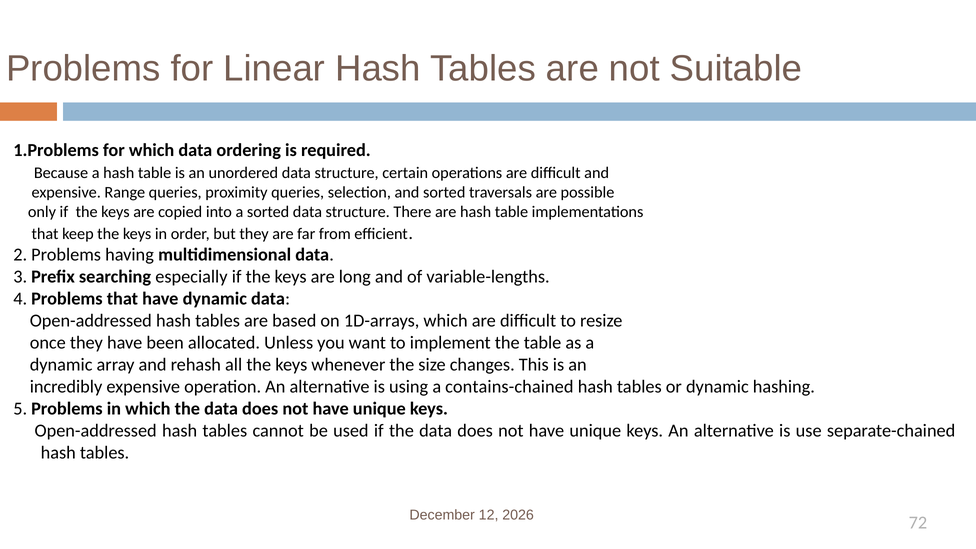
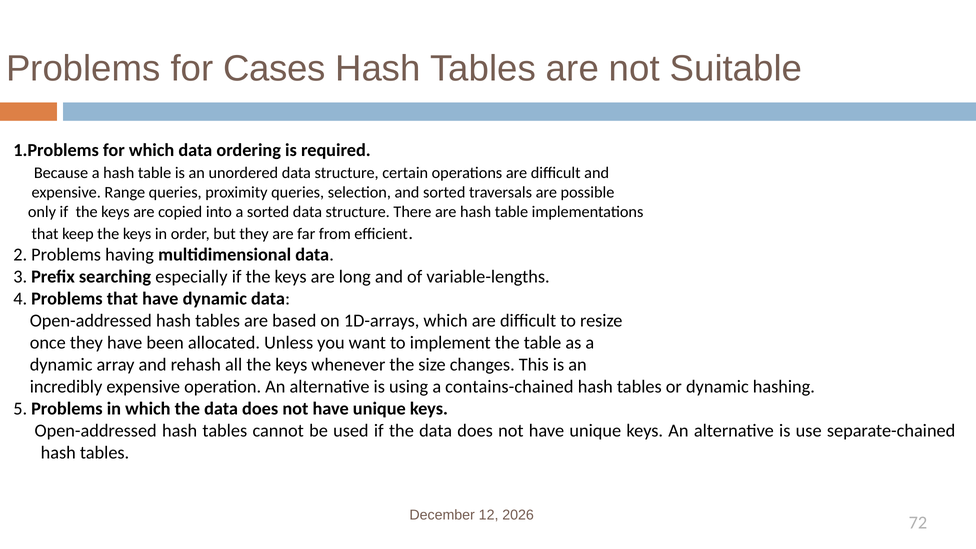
Linear: Linear -> Cases
